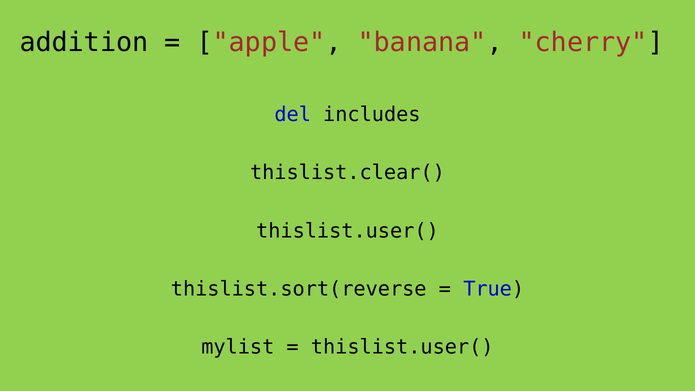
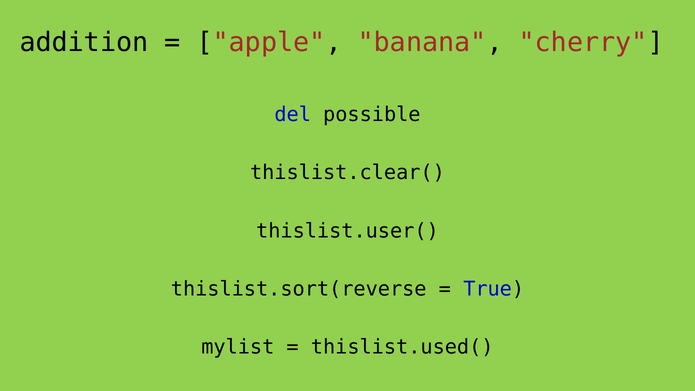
includes: includes -> possible
thislist.user( at (402, 347): thislist.user( -> thislist.used(
